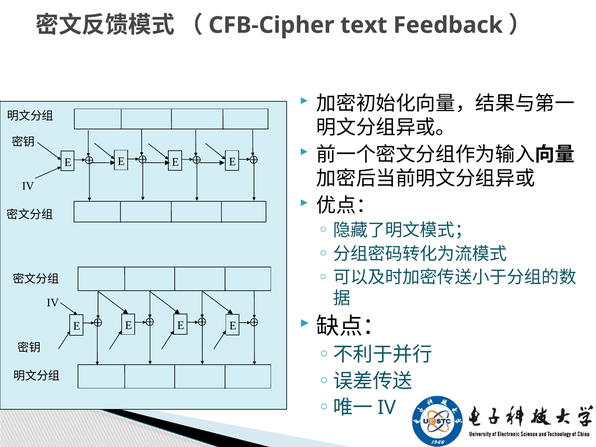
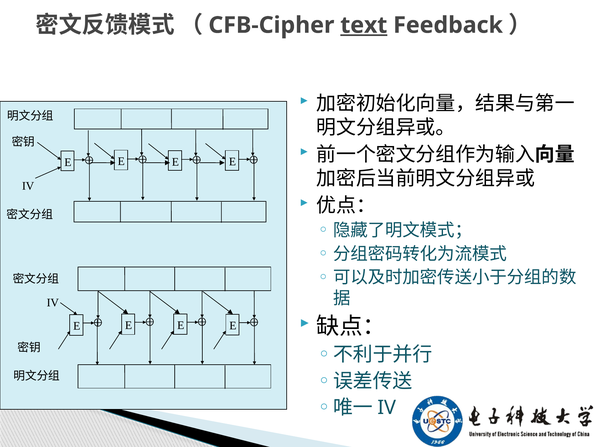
text underline: none -> present
